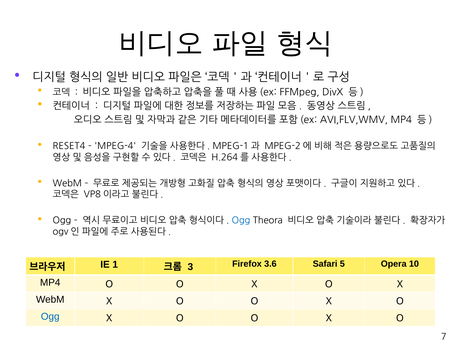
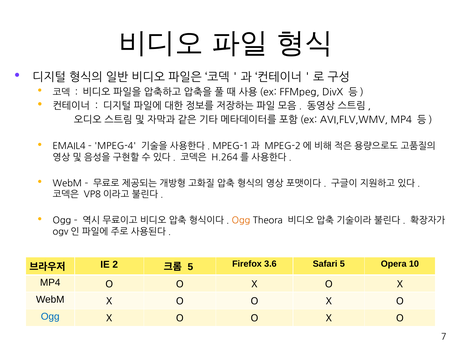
RESET4: RESET4 -> EMAIL4
Ogg at (241, 220) colour: blue -> orange
1: 1 -> 2
3 at (190, 267): 3 -> 5
